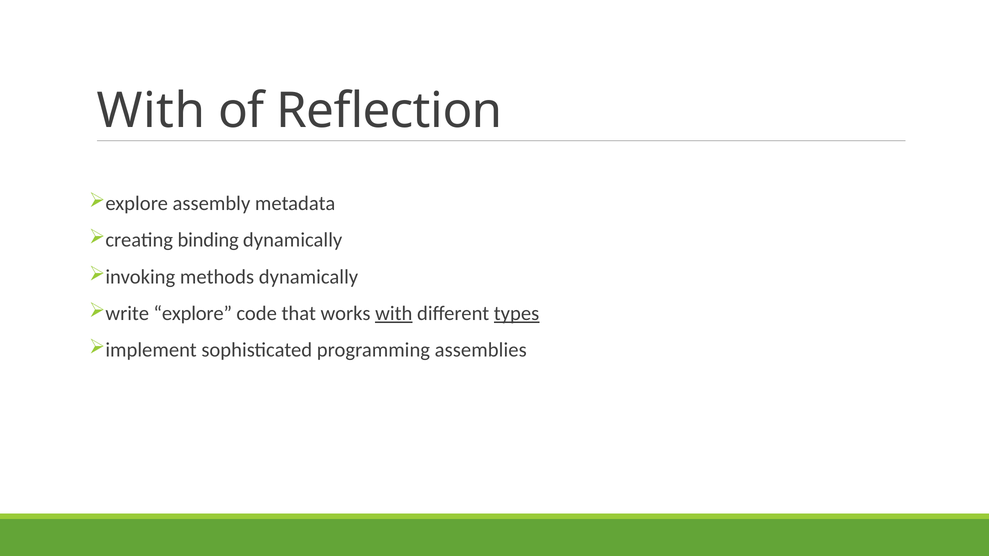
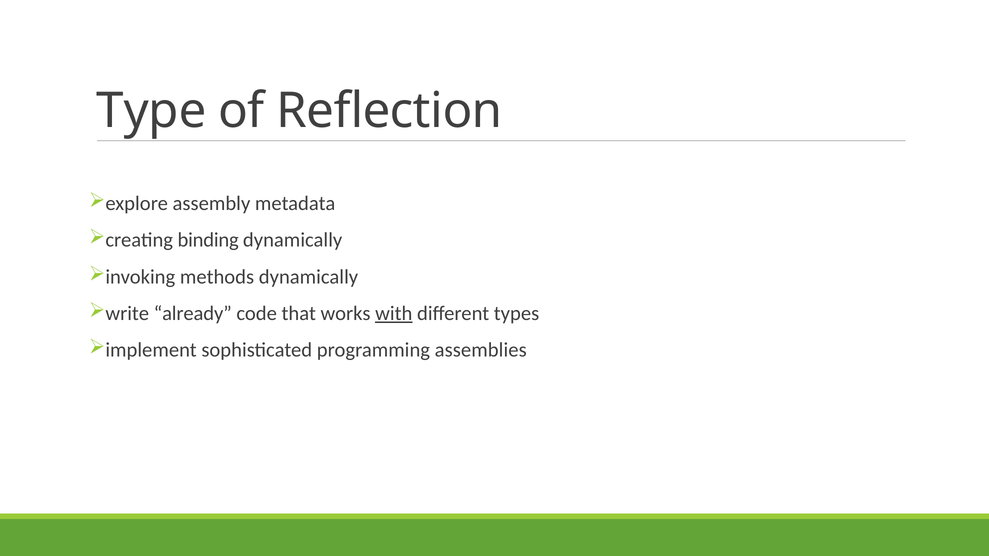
With at (151, 111): With -> Type
write explore: explore -> already
types underline: present -> none
